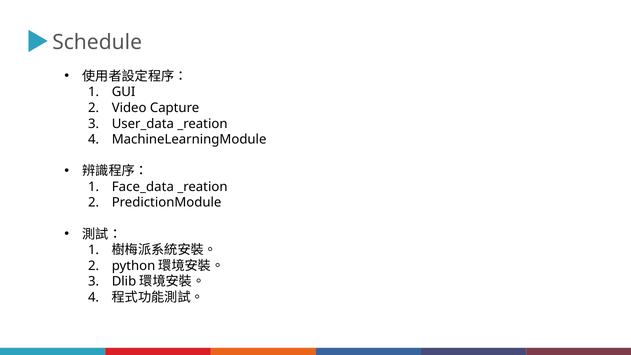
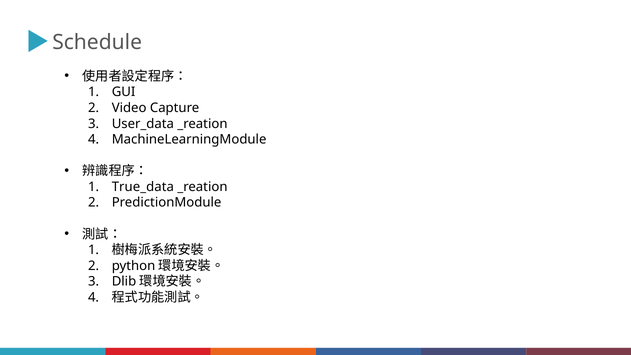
Face_data: Face_data -> True_data
